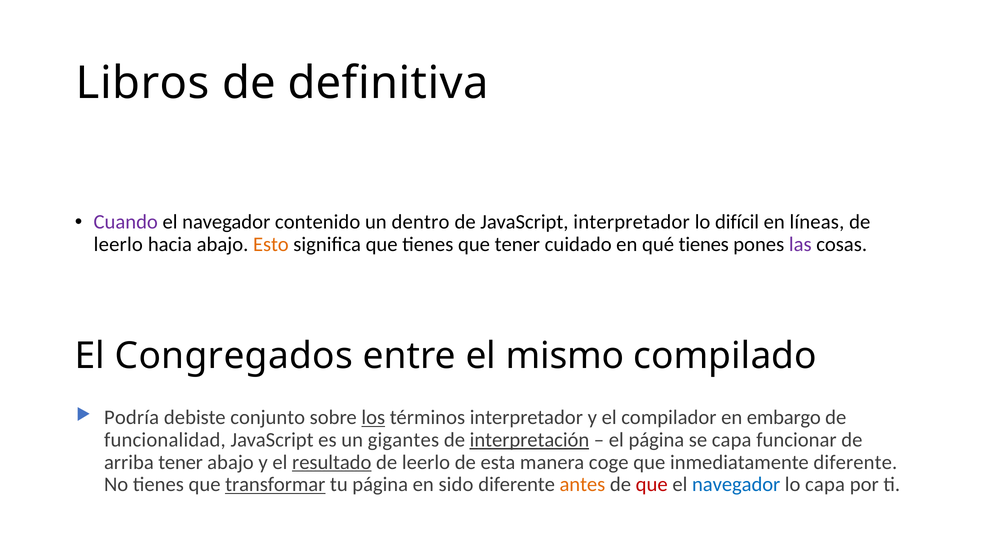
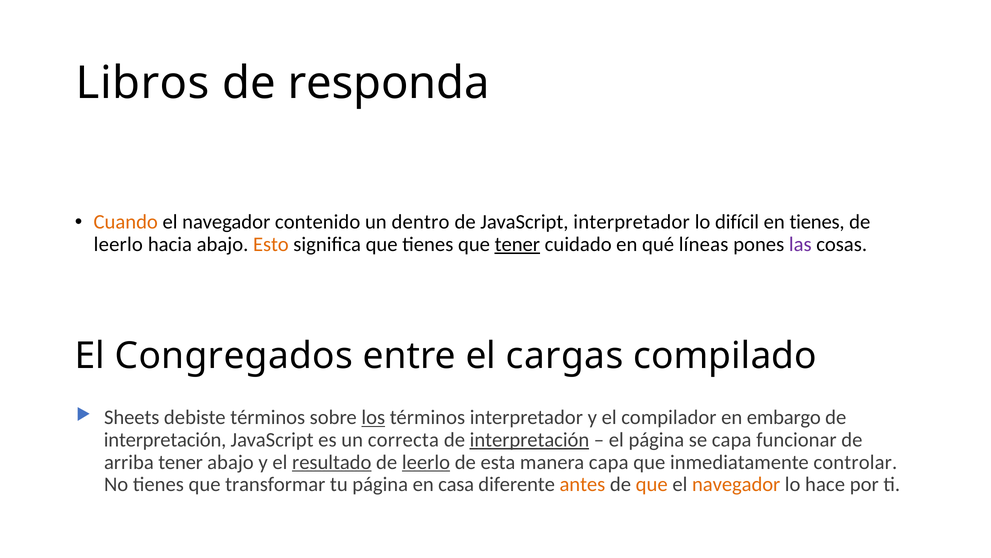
definitiva: definitiva -> responda
Cuando colour: purple -> orange
en líneas: líneas -> tienes
tener at (517, 244) underline: none -> present
qué tienes: tienes -> líneas
mismo: mismo -> cargas
Podría: Podría -> Sheets
debiste conjunto: conjunto -> términos
funcionalidad at (165, 439): funcionalidad -> interpretación
gigantes: gigantes -> correcta
leerlo at (426, 462) underline: none -> present
manera coge: coge -> capa
inmediatamente diferente: diferente -> controlar
transformar underline: present -> none
sido: sido -> casa
que at (652, 484) colour: red -> orange
navegador at (736, 484) colour: blue -> orange
lo capa: capa -> hace
